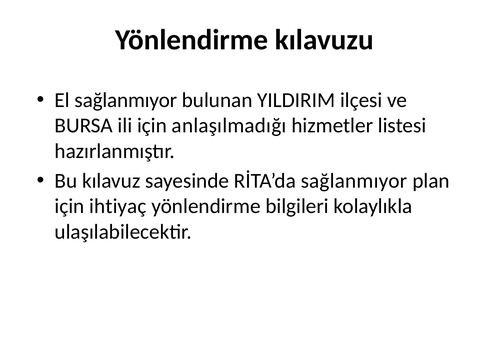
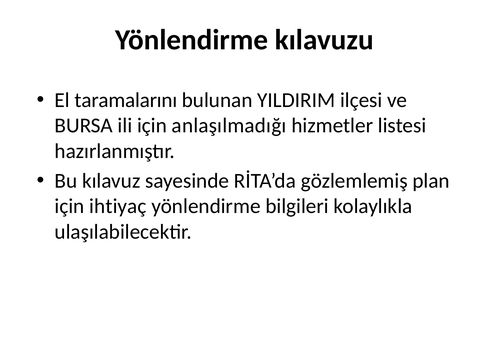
El sağlanmıyor: sağlanmıyor -> taramalarını
RİTA’da sağlanmıyor: sağlanmıyor -> gözlemlemiş
